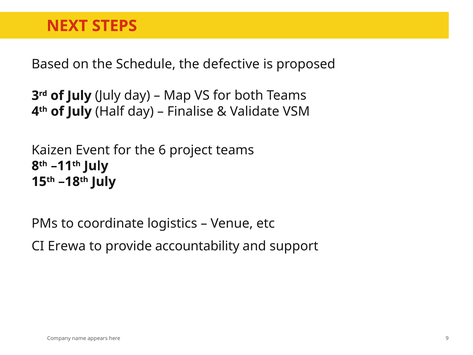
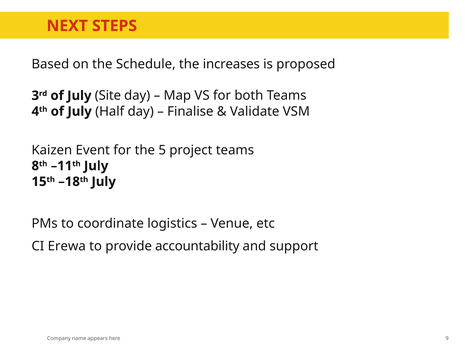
defective: defective -> increases
July July: July -> Site
6: 6 -> 5
